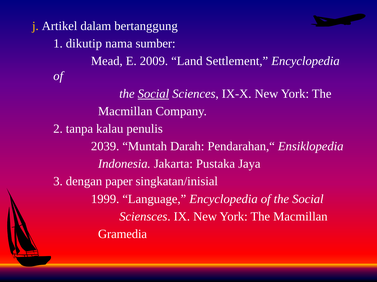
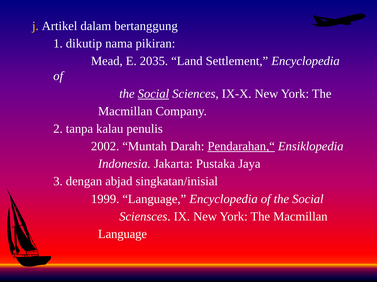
sumber: sumber -> pikiran
2009: 2009 -> 2035
2039: 2039 -> 2002
Pendarahan,“ underline: none -> present
paper: paper -> abjad
Gramedia at (123, 235): Gramedia -> Language
